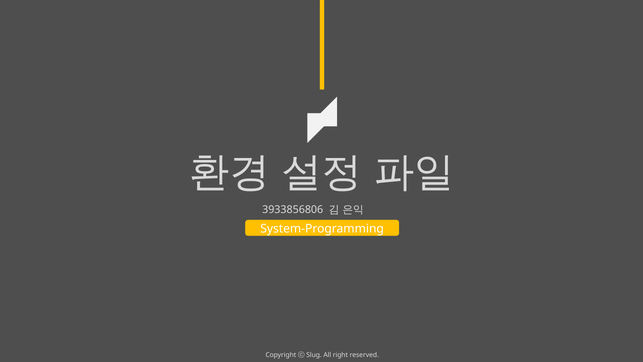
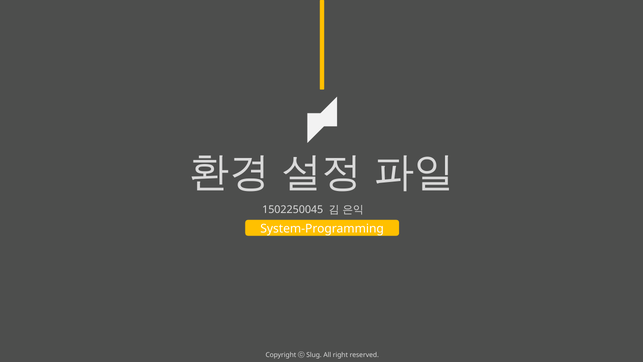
3933856806: 3933856806 -> 1502250045
